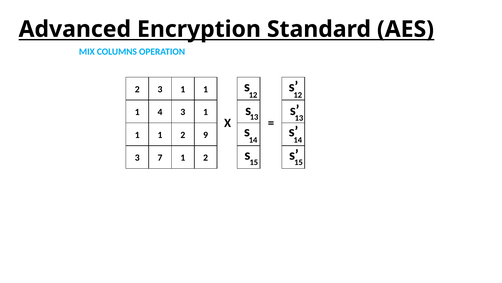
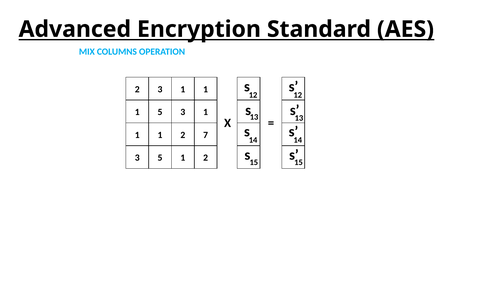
1 4: 4 -> 5
9: 9 -> 7
3 7: 7 -> 5
